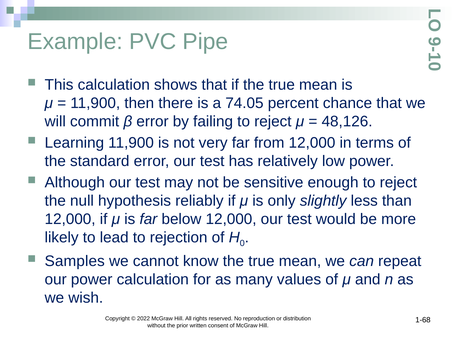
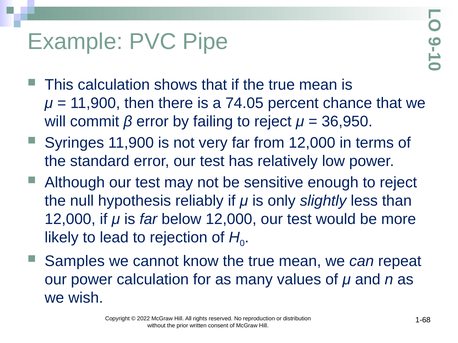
48,126: 48,126 -> 36,950
Learning: Learning -> Syringes
